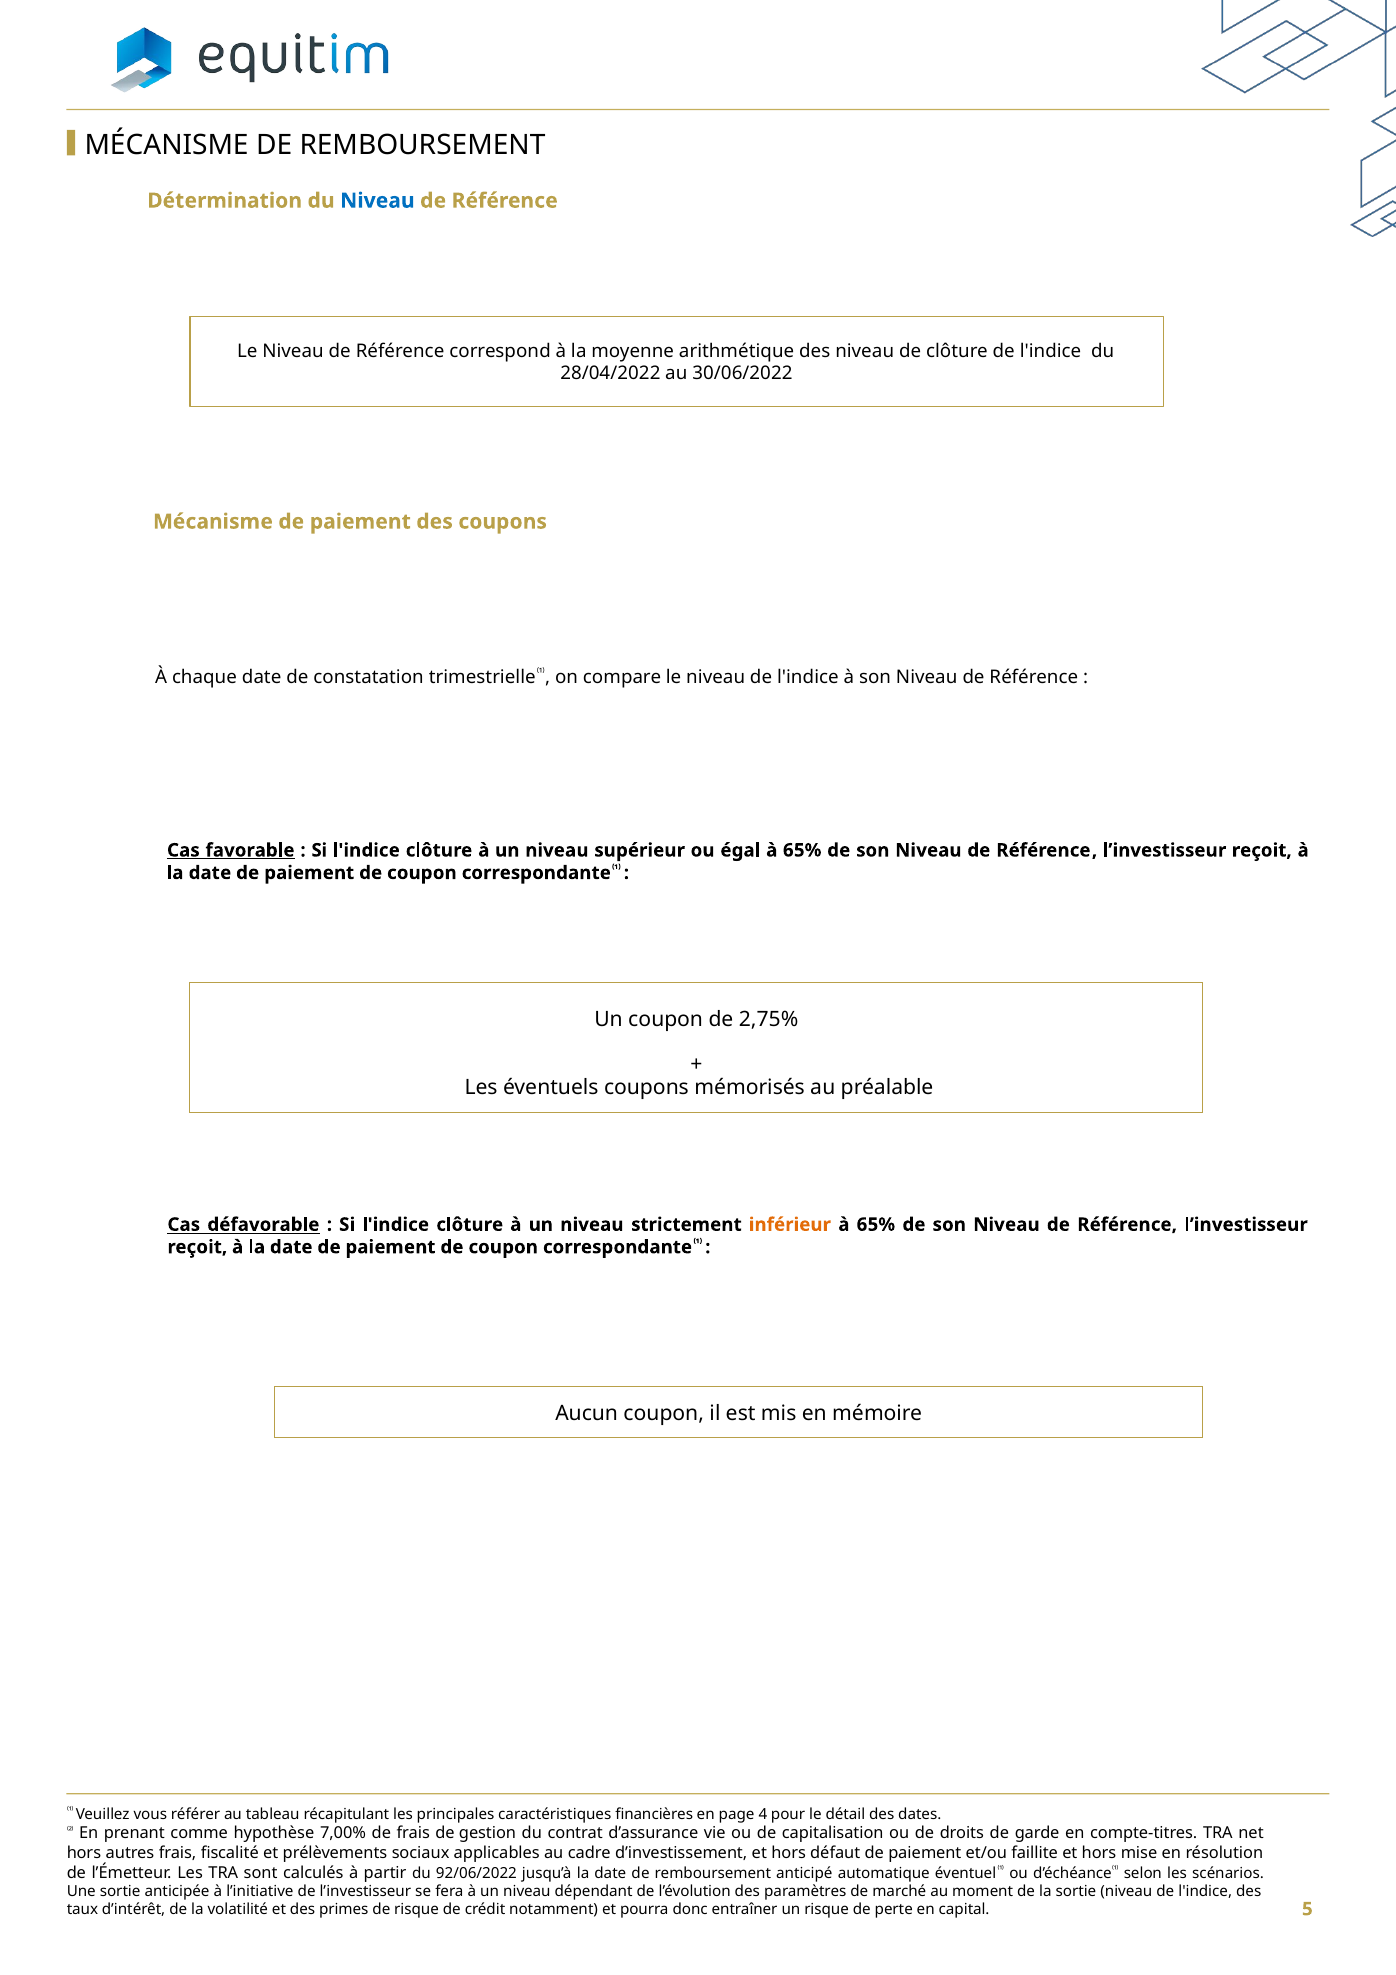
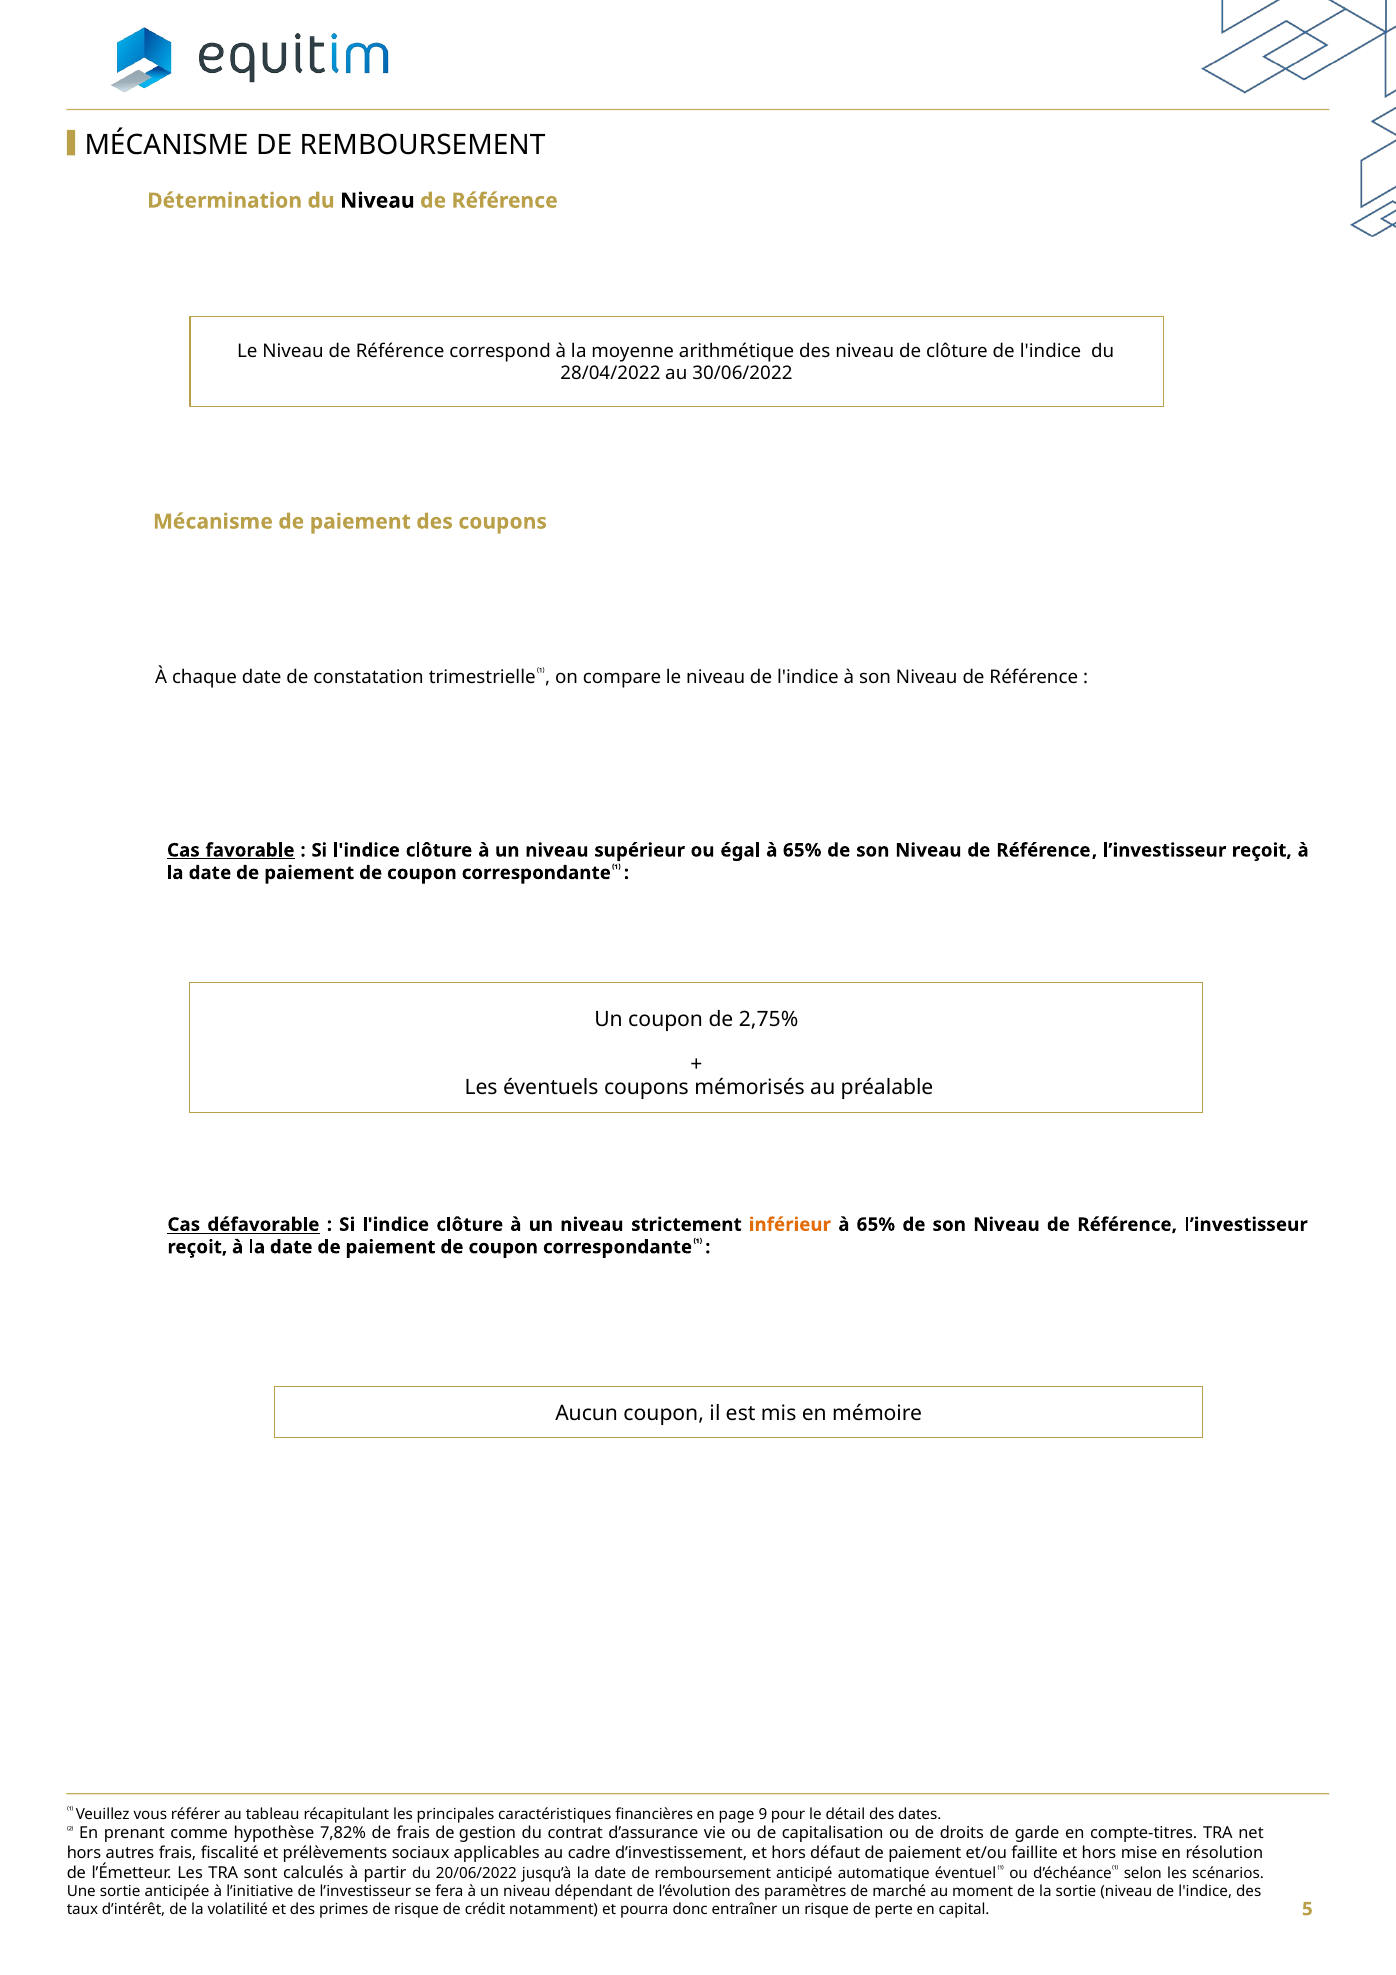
Niveau at (377, 201) colour: blue -> black
4: 4 -> 9
7,00%: 7,00% -> 7,82%
92/06/2022: 92/06/2022 -> 20/06/2022
